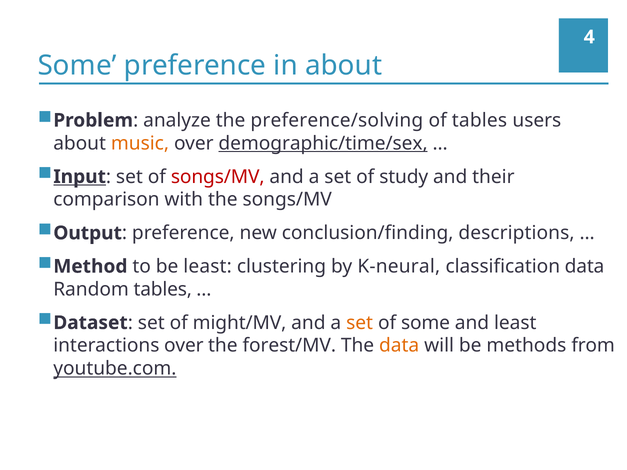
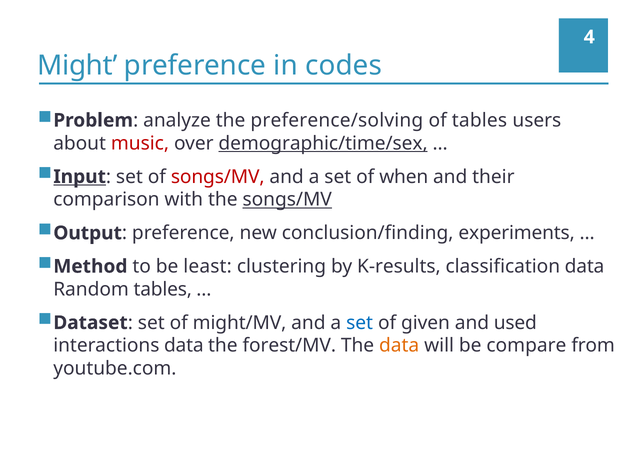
Some at (77, 66): Some -> Might
in about: about -> codes
music colour: orange -> red
study: study -> when
songs/MV at (287, 200) underline: none -> present
descriptions: descriptions -> experiments
K-neural: K-neural -> K-results
set at (360, 323) colour: orange -> blue
of some: some -> given
and least: least -> used
interactions over: over -> data
methods: methods -> compare
youtube.com underline: present -> none
